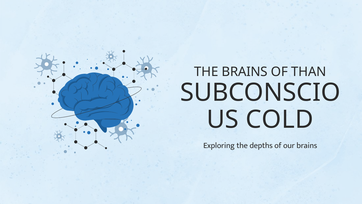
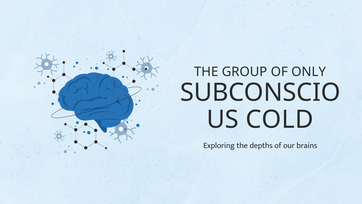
THE BRAINS: BRAINS -> GROUP
THAN: THAN -> ONLY
